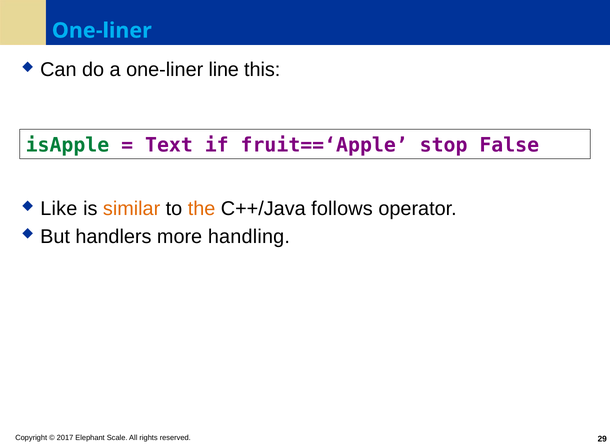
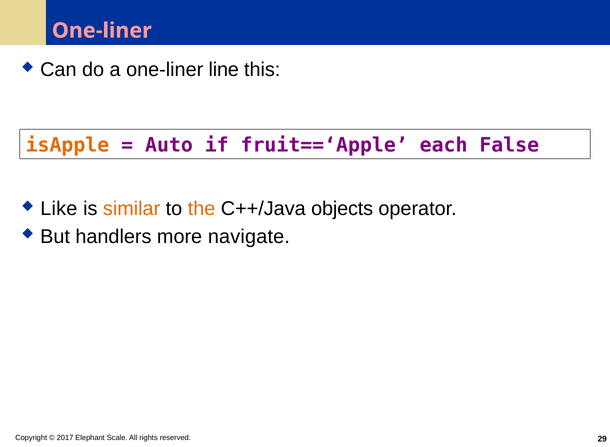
One-liner at (102, 31) colour: light blue -> pink
isApple colour: green -> orange
Text: Text -> Auto
stop: stop -> each
follows: follows -> objects
handling: handling -> navigate
